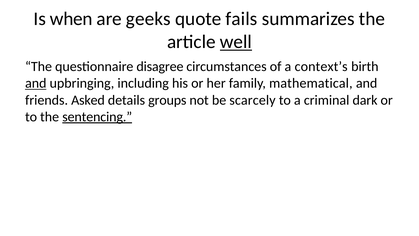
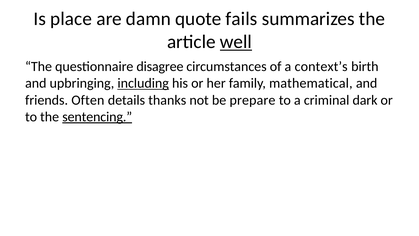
when: when -> place
geeks: geeks -> damn
and at (36, 83) underline: present -> none
including underline: none -> present
Asked: Asked -> Often
groups: groups -> thanks
scarcely: scarcely -> prepare
